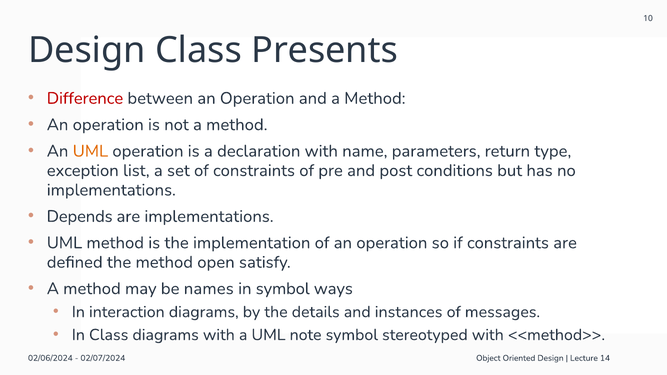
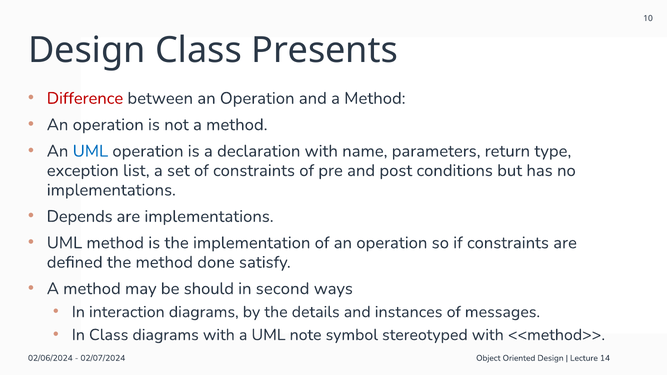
UML at (90, 151) colour: orange -> blue
open: open -> done
names: names -> should
in symbol: symbol -> second
